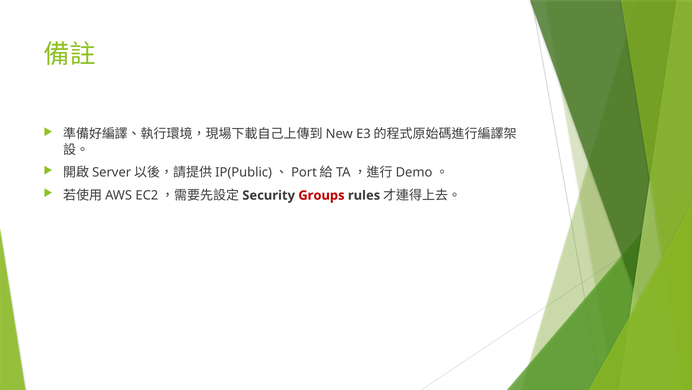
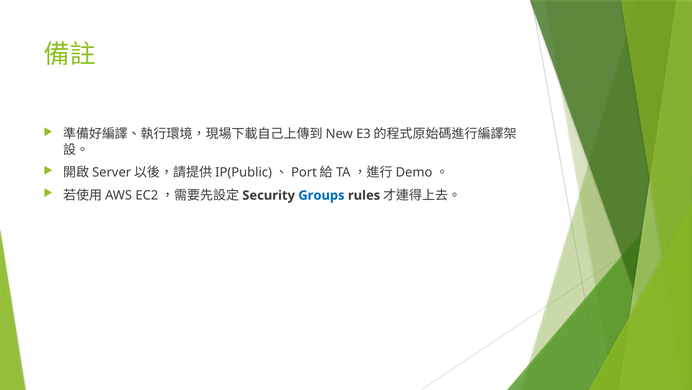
Groups colour: red -> blue
